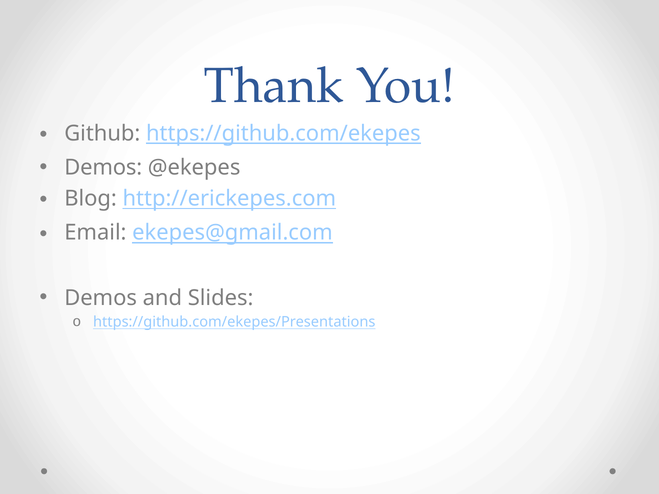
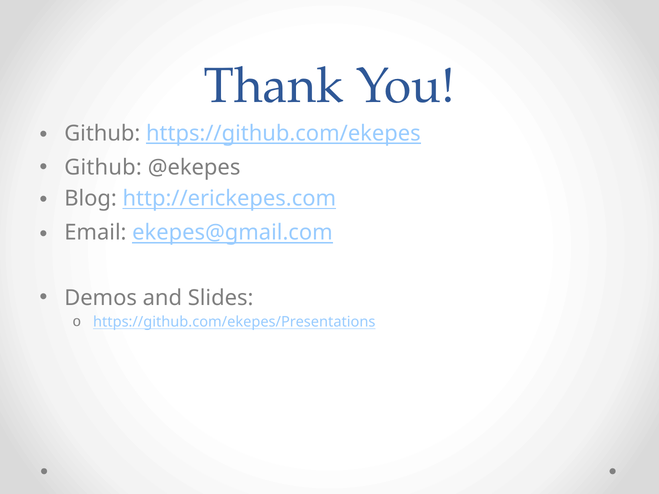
Demos at (103, 168): Demos -> Github
